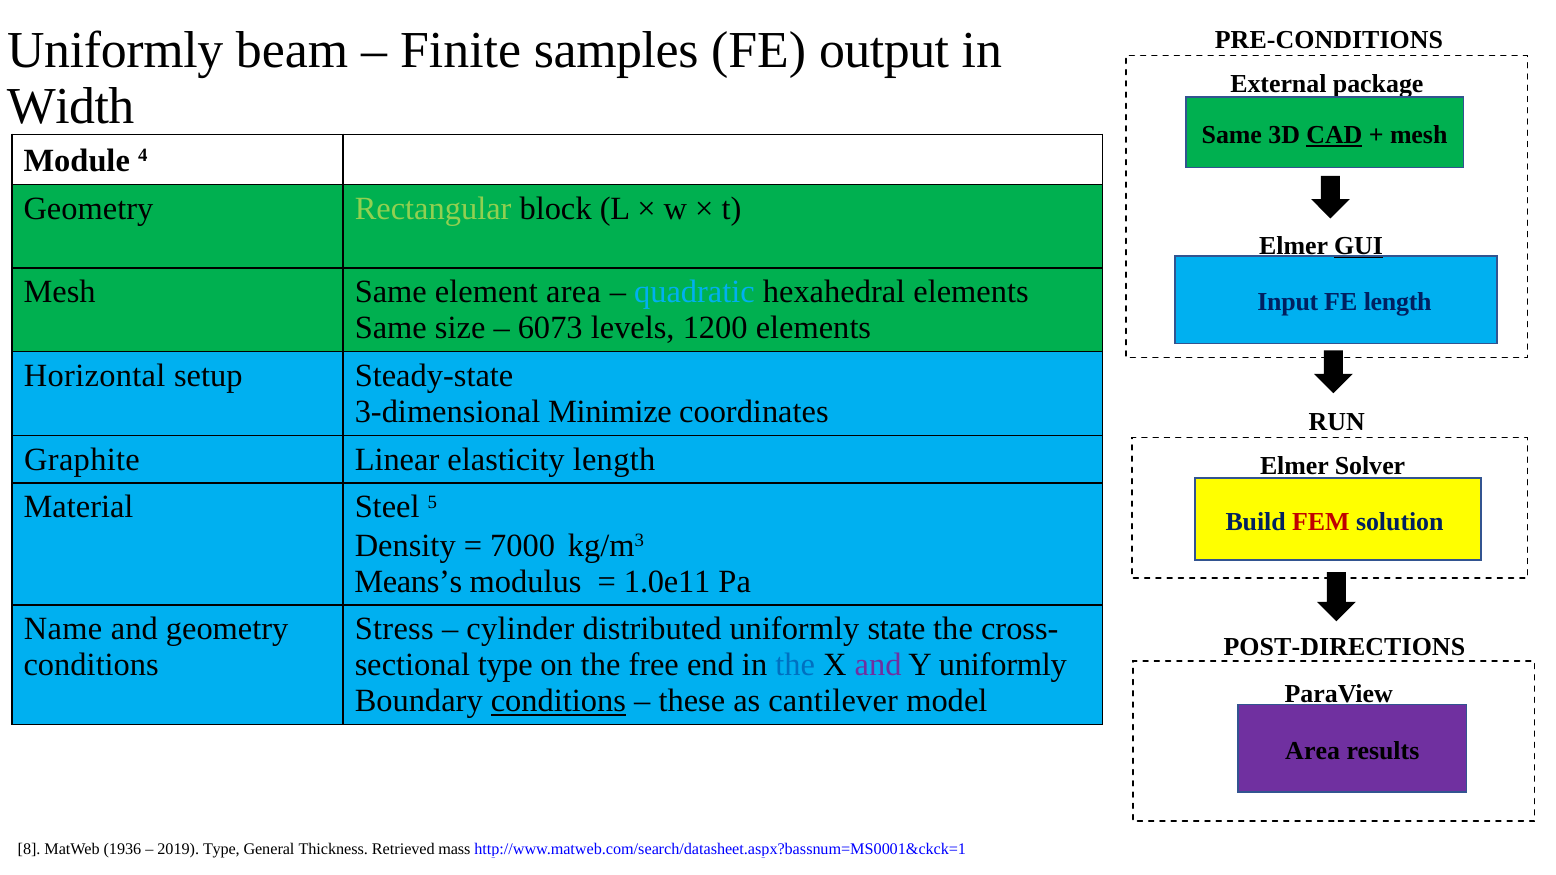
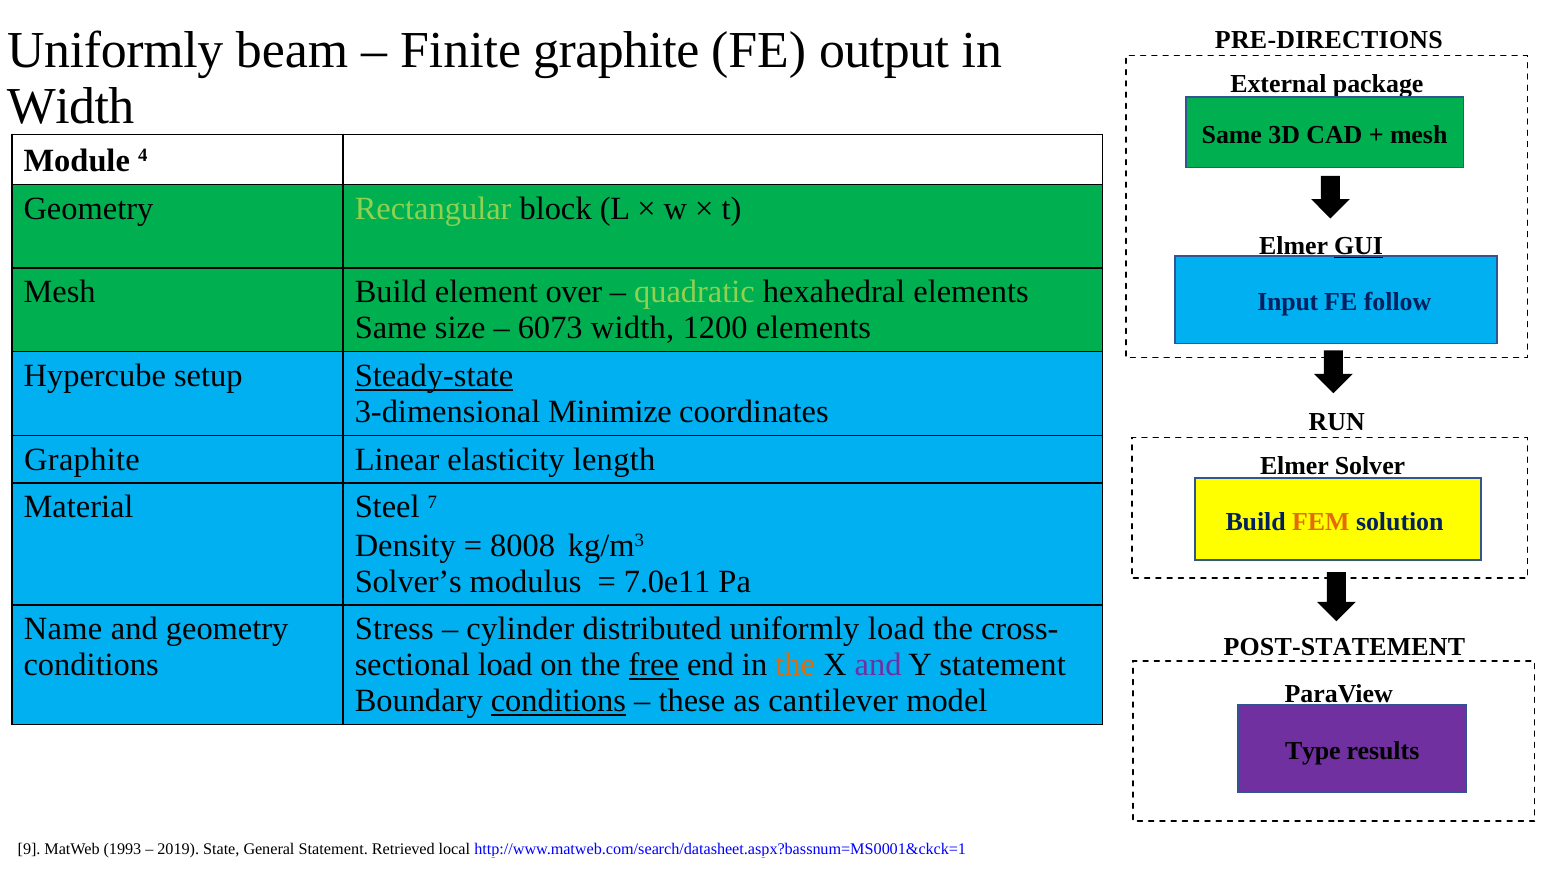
Finite samples: samples -> graphite
PRE-CONDITIONS: PRE-CONDITIONS -> PRE-DIRECTIONS
CAD underline: present -> none
Mesh Same: Same -> Build
element area: area -> over
quadratic colour: light blue -> light green
FE length: length -> follow
6073 levels: levels -> width
Horizontal: Horizontal -> Hypercube
Steady-state underline: none -> present
5: 5 -> 7
FEM colour: red -> orange
7000: 7000 -> 8008
Means’s: Means’s -> Solver’s
1.0e11: 1.0e11 -> 7.0e11
uniformly state: state -> load
POST-DIRECTIONS: POST-DIRECTIONS -> POST-STATEMENT
type at (505, 665): type -> load
free underline: none -> present
the at (795, 665) colour: blue -> orange
Y uniformly: uniformly -> statement
Area at (1313, 751): Area -> Type
8: 8 -> 9
1936: 1936 -> 1993
2019 Type: Type -> State
General Thickness: Thickness -> Statement
mass: mass -> local
